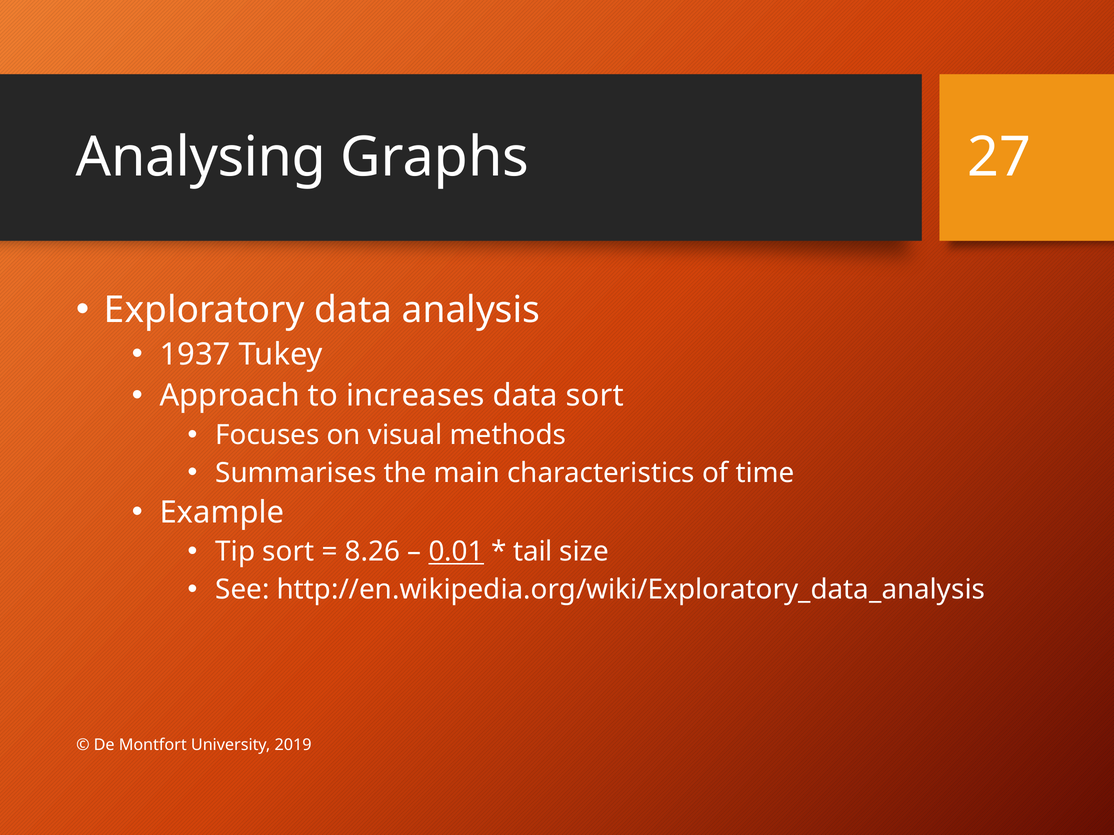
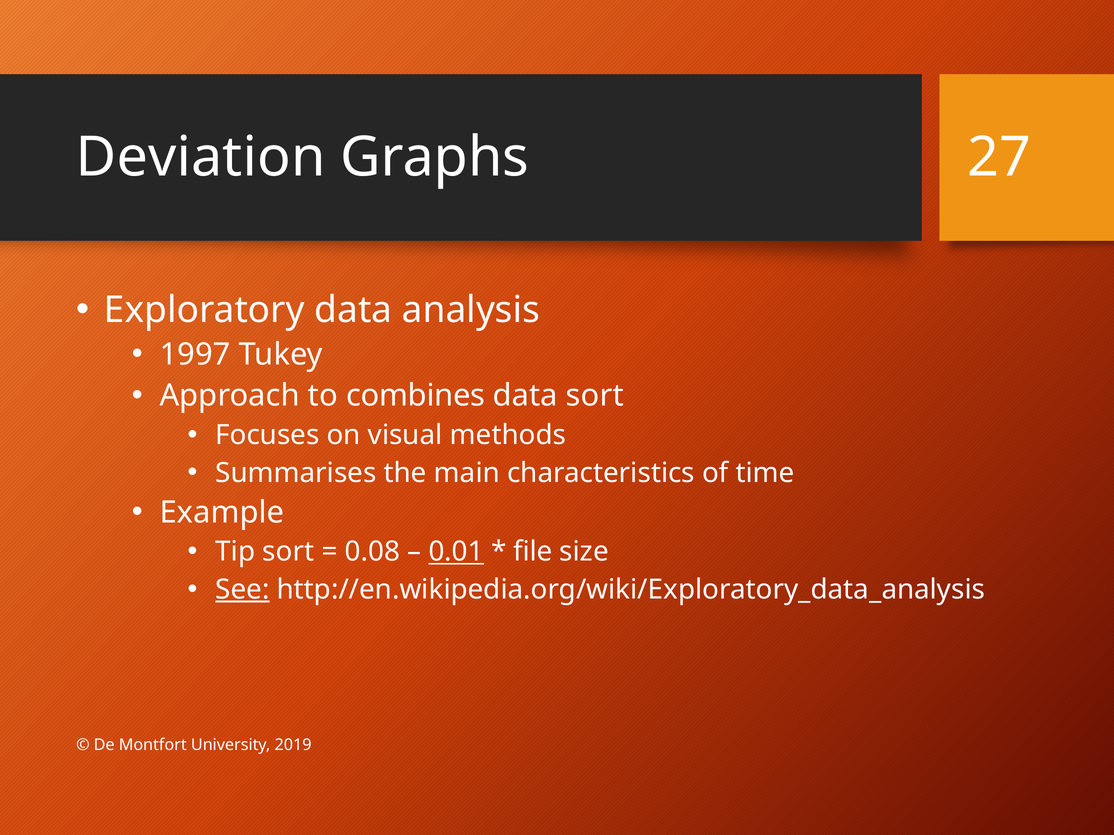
Analysing: Analysing -> Deviation
1937: 1937 -> 1997
increases: increases -> combines
8.26: 8.26 -> 0.08
tail: tail -> file
See underline: none -> present
